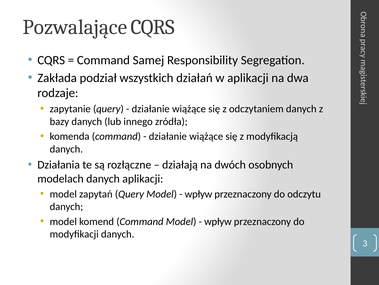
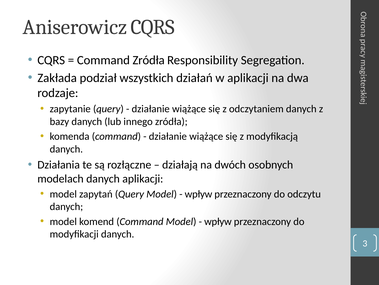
Pozwalające: Pozwalające -> Aniserowicz
Command Samej: Samej -> Zródła
